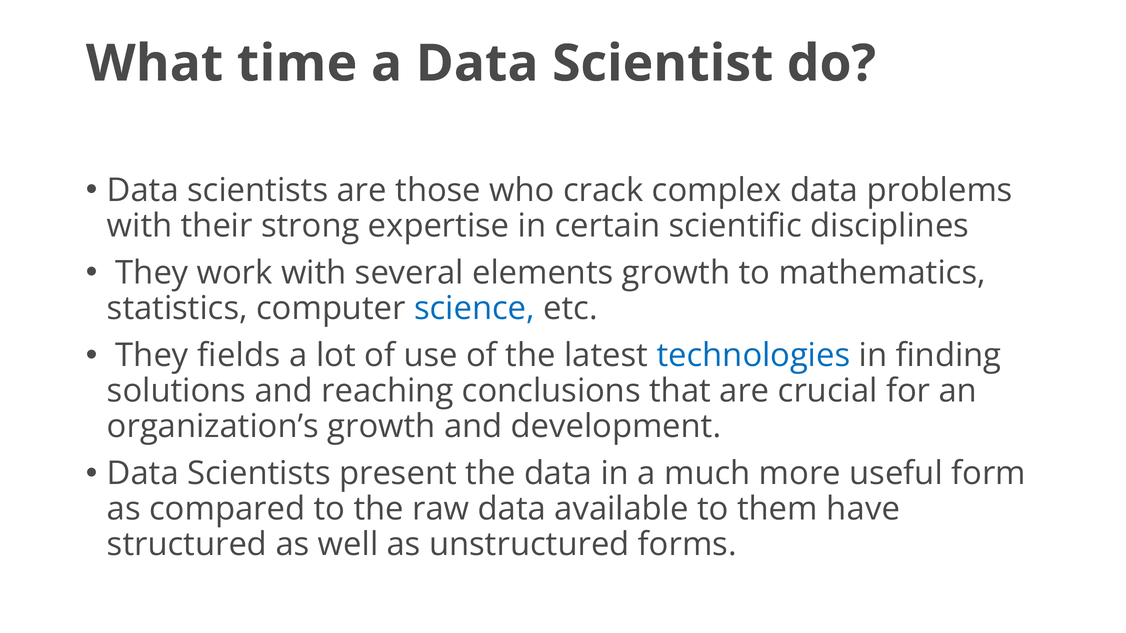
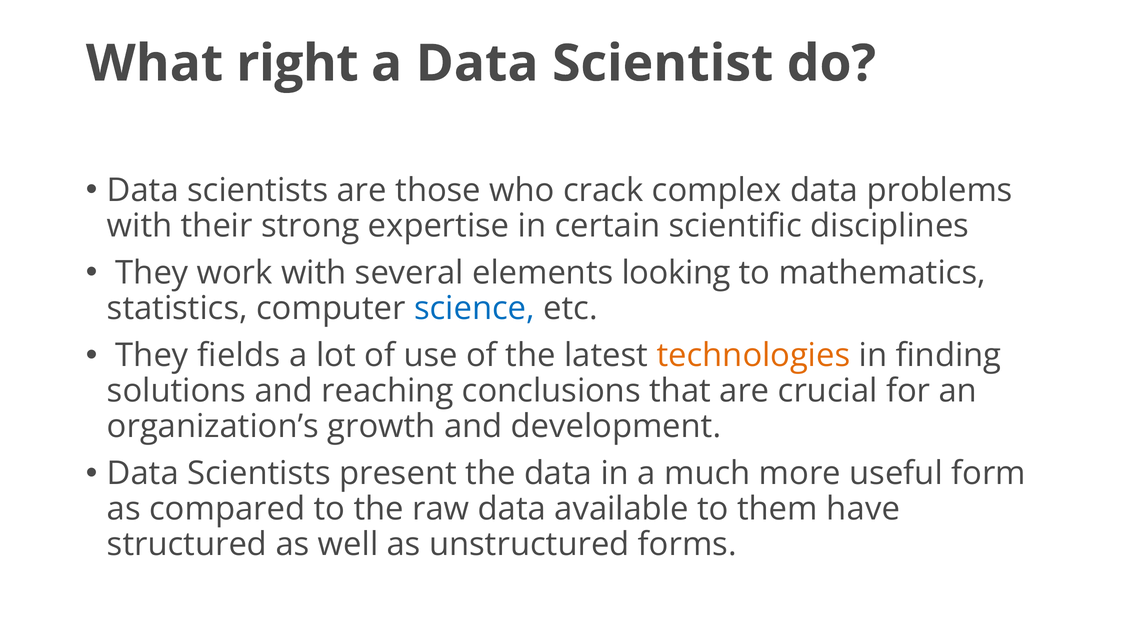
time: time -> right
elements growth: growth -> looking
technologies colour: blue -> orange
